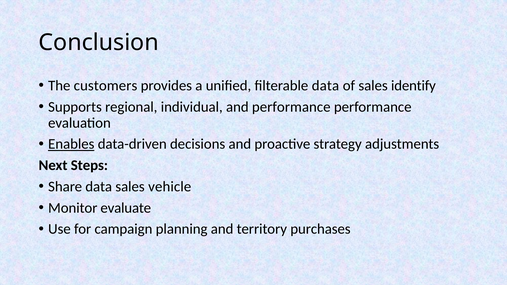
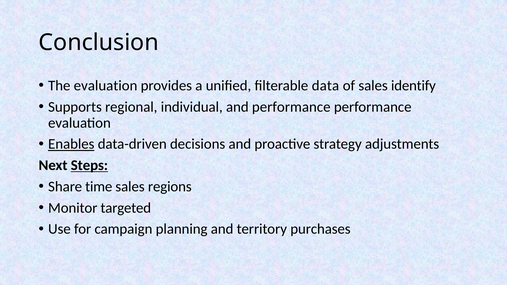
The customers: customers -> evaluation
Steps underline: none -> present
Share data: data -> time
vehicle: vehicle -> regions
evaluate: evaluate -> targeted
